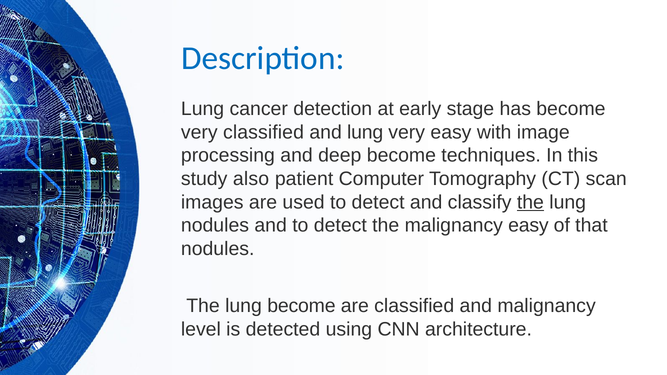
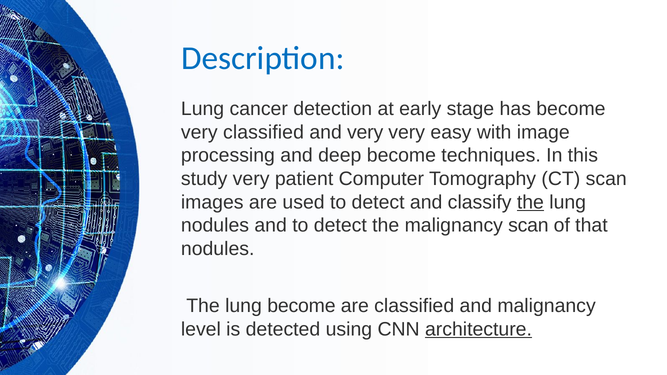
and lung: lung -> very
study also: also -> very
malignancy easy: easy -> scan
architecture underline: none -> present
